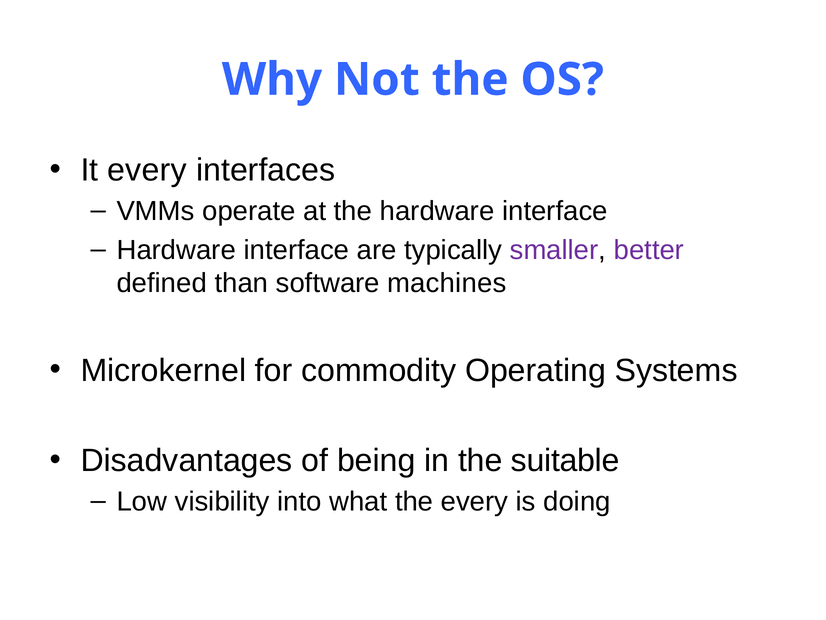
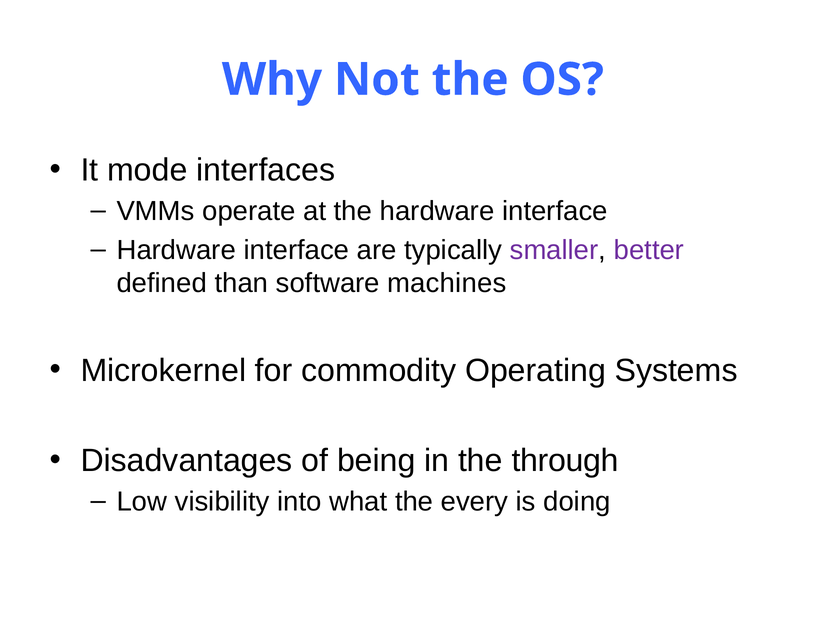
It every: every -> mode
suitable: suitable -> through
